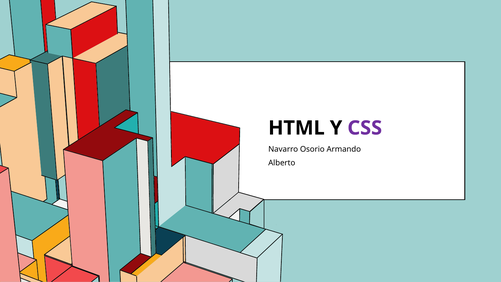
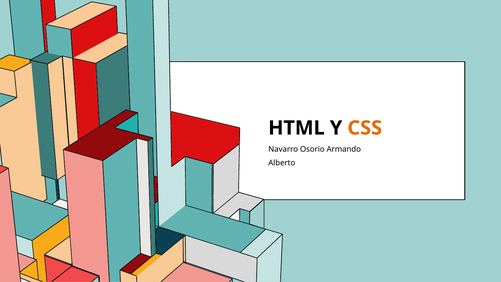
CSS colour: purple -> orange
